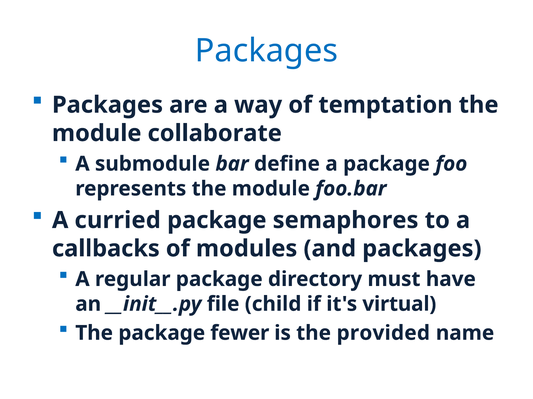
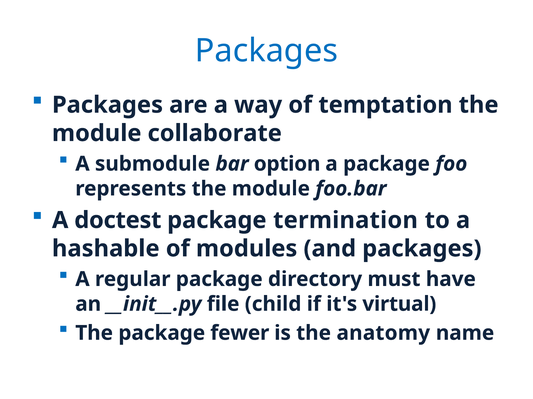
define: define -> option
curried: curried -> doctest
semaphores: semaphores -> termination
callbacks: callbacks -> hashable
provided: provided -> anatomy
